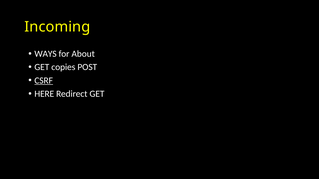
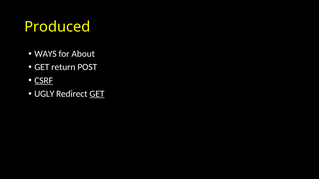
Incoming: Incoming -> Produced
copies: copies -> return
HERE: HERE -> UGLY
GET at (97, 94) underline: none -> present
